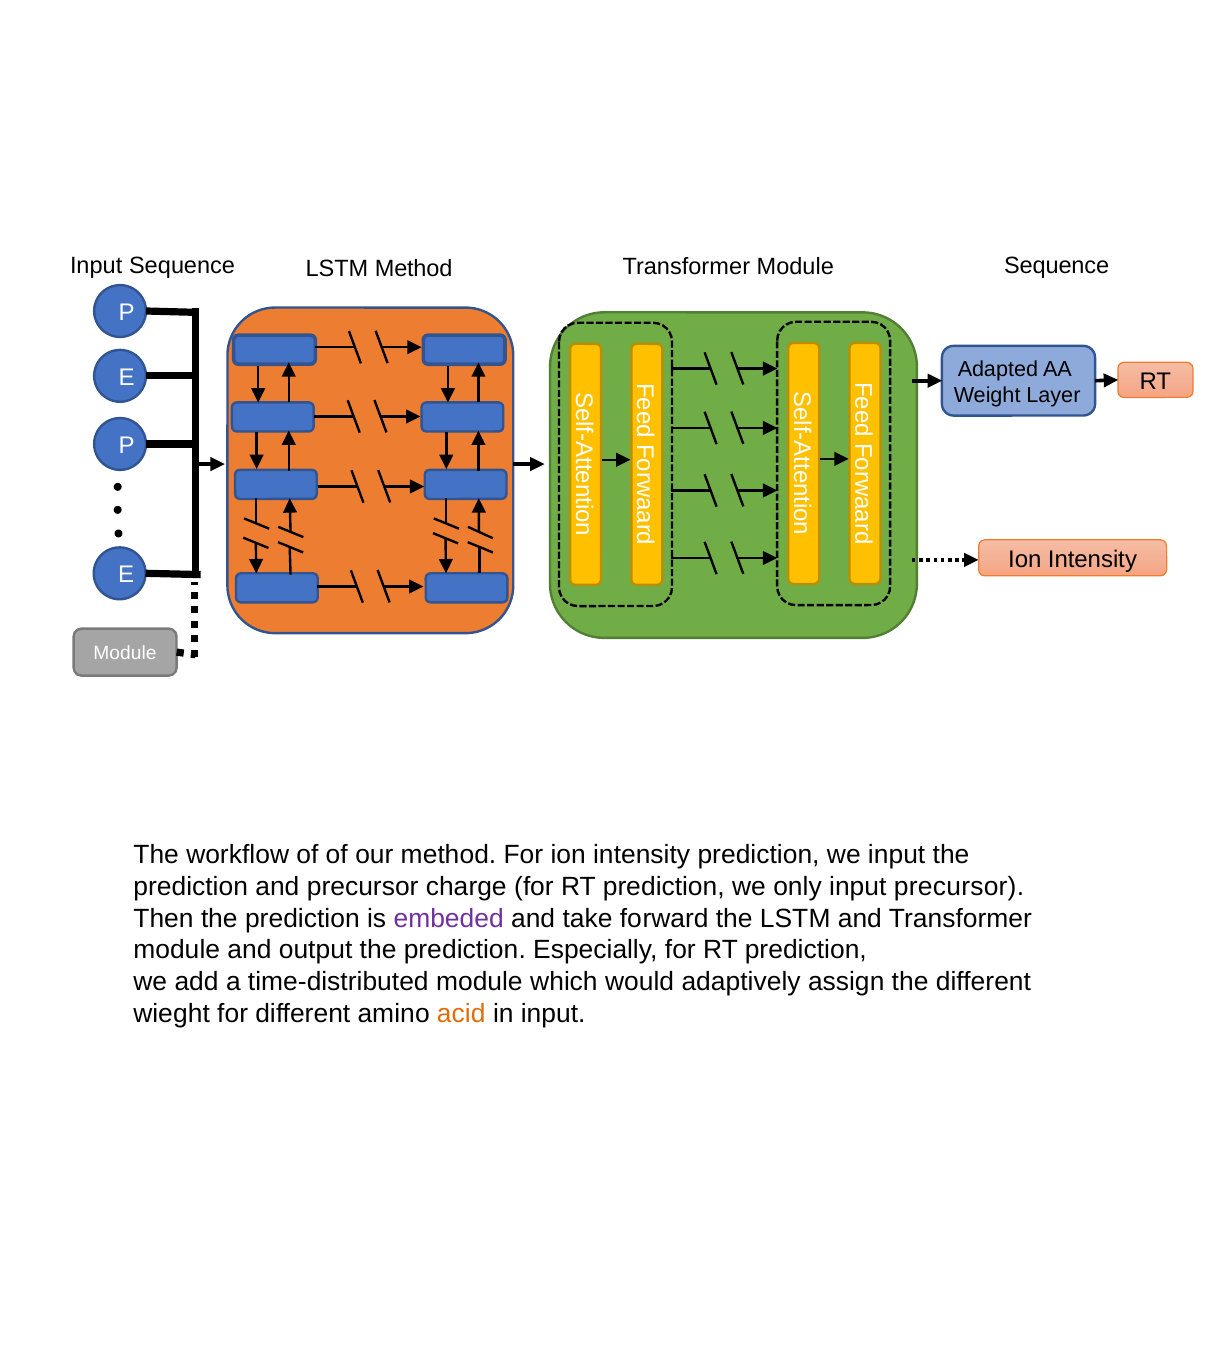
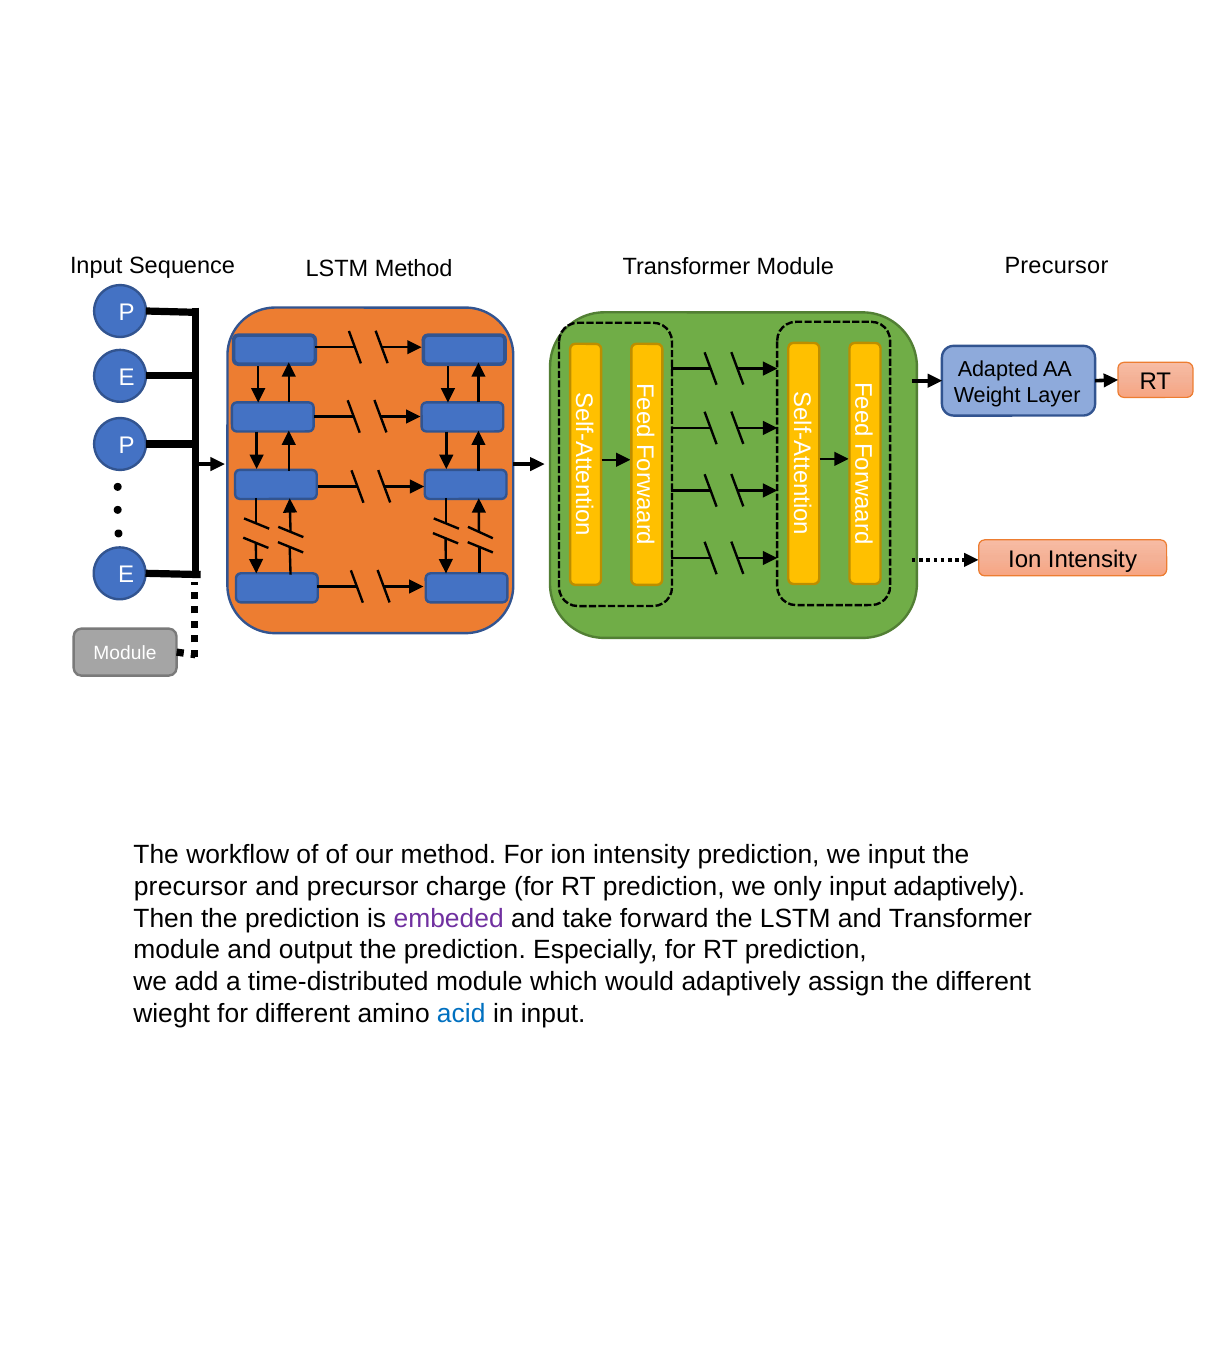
Module Sequence: Sequence -> Precursor
prediction at (191, 887): prediction -> precursor
input precursor: precursor -> adaptively
acid colour: orange -> blue
